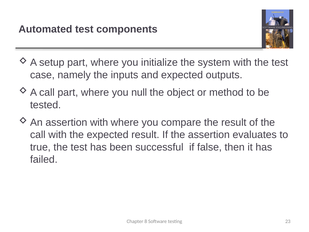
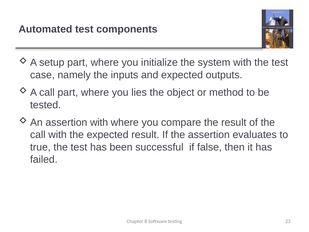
null: null -> lies
